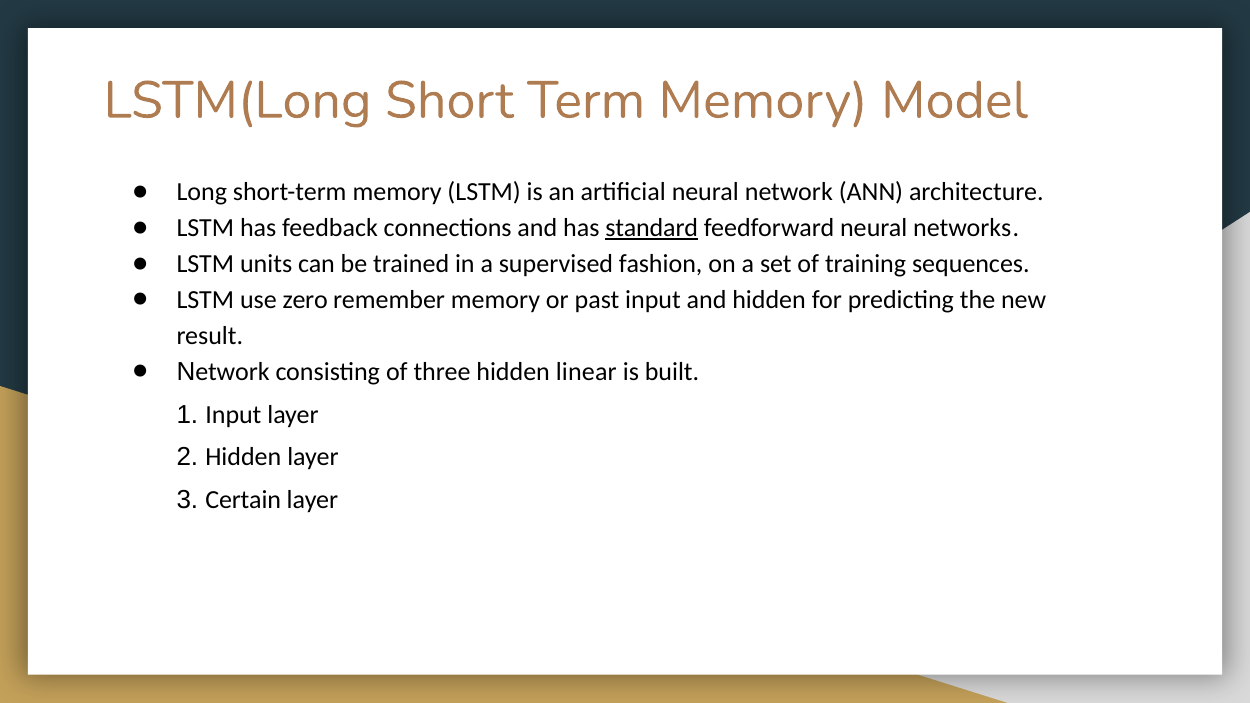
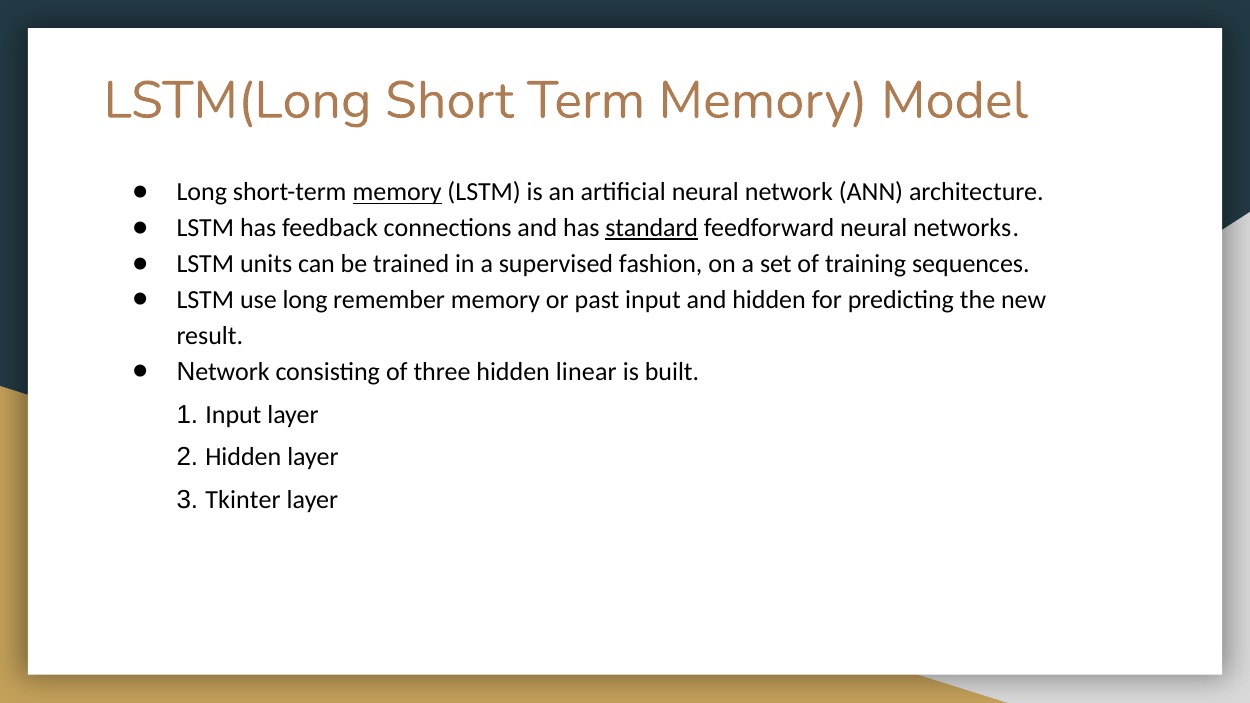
memory at (397, 192) underline: none -> present
use zero: zero -> long
Certain: Certain -> Tkinter
